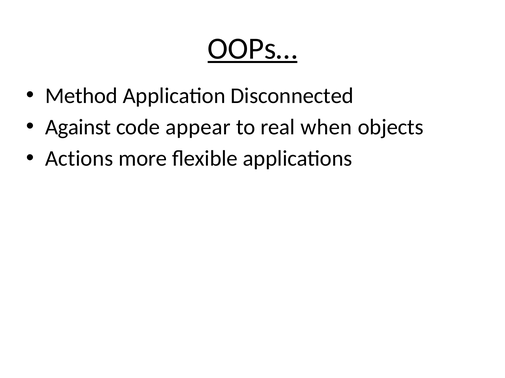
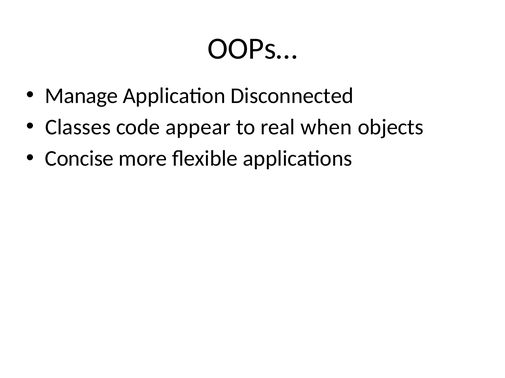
OOPs… underline: present -> none
Method: Method -> Manage
Against: Against -> Classes
Actions: Actions -> Concise
